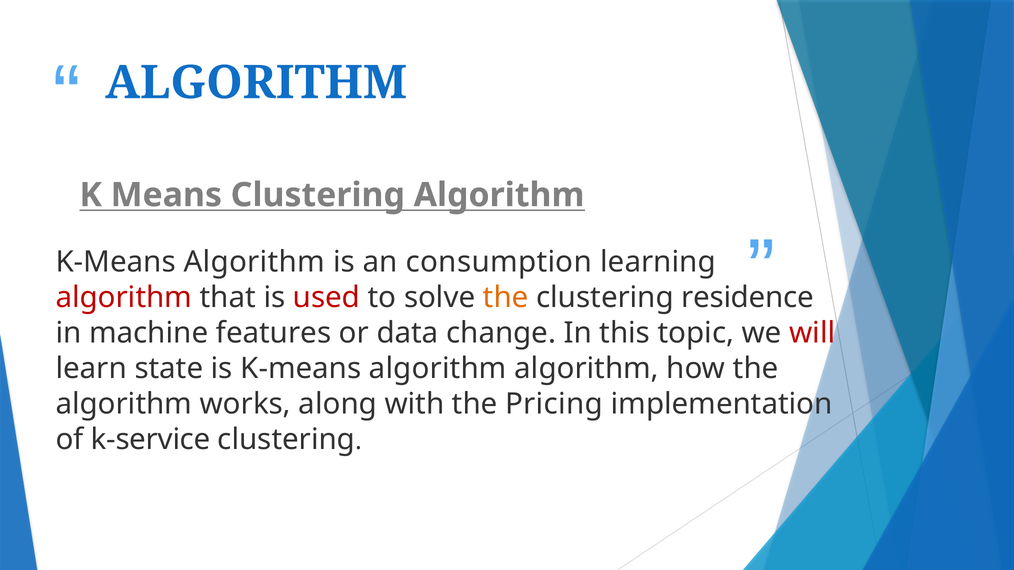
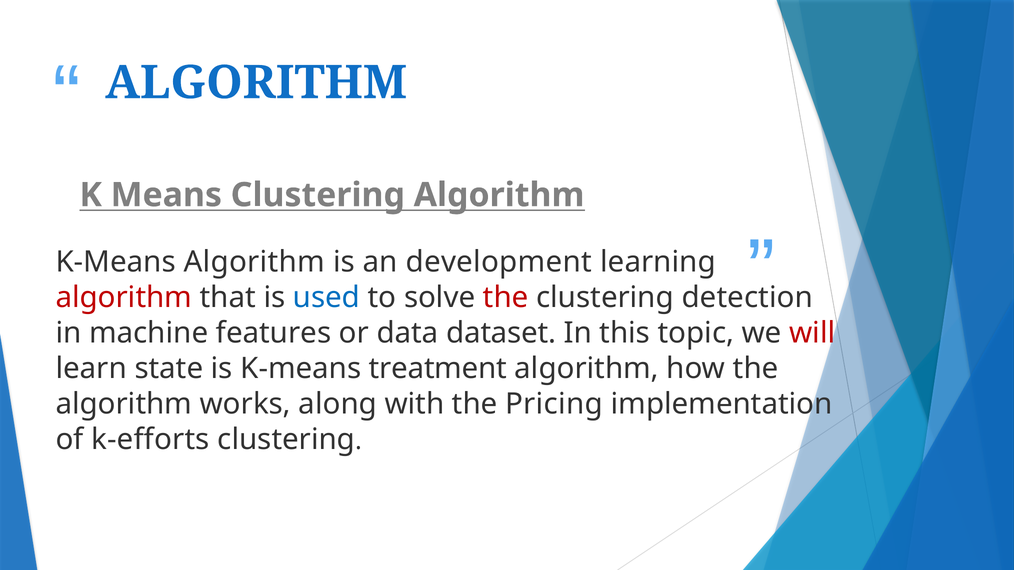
consumption: consumption -> development
used colour: red -> blue
the at (506, 298) colour: orange -> red
residence: residence -> detection
change: change -> dataset
is K-means algorithm: algorithm -> treatment
k-service: k-service -> k-efforts
